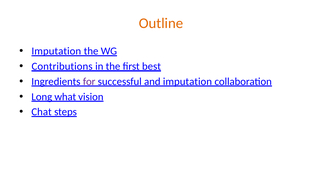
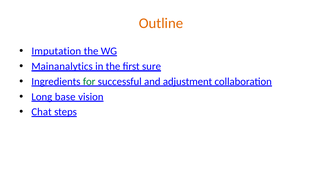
Contributions: Contributions -> Mainanalytics
best: best -> sure
for colour: purple -> green
and imputation: imputation -> adjustment
what: what -> base
